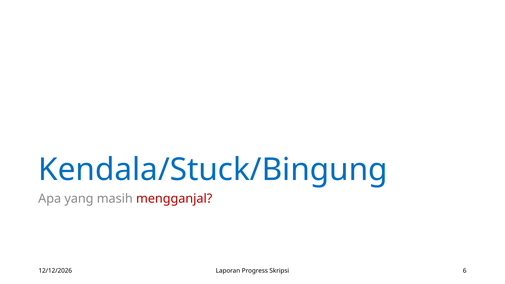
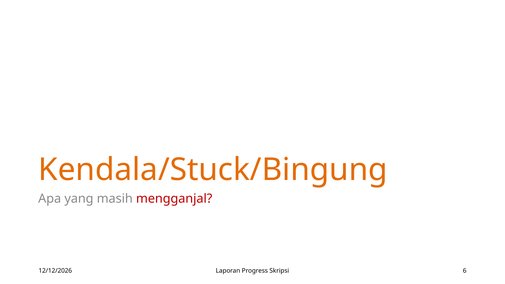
Kendala/Stuck/Bingung colour: blue -> orange
